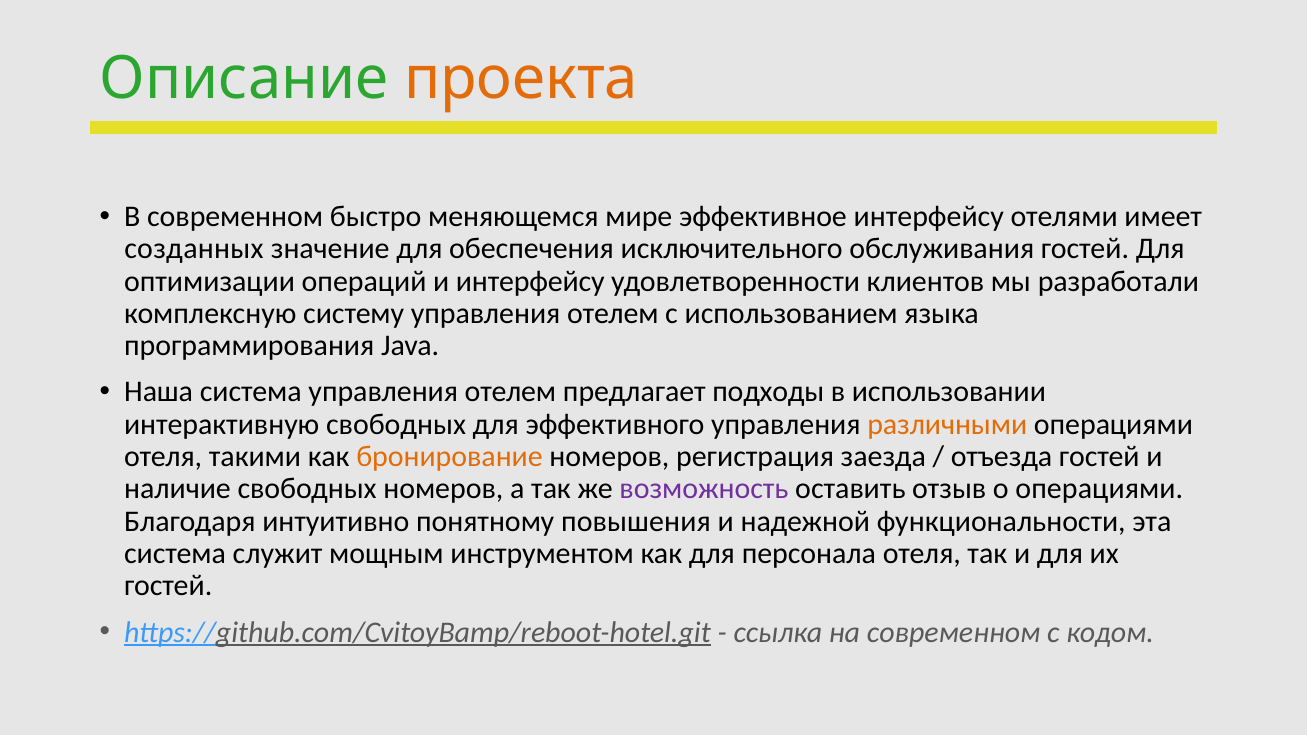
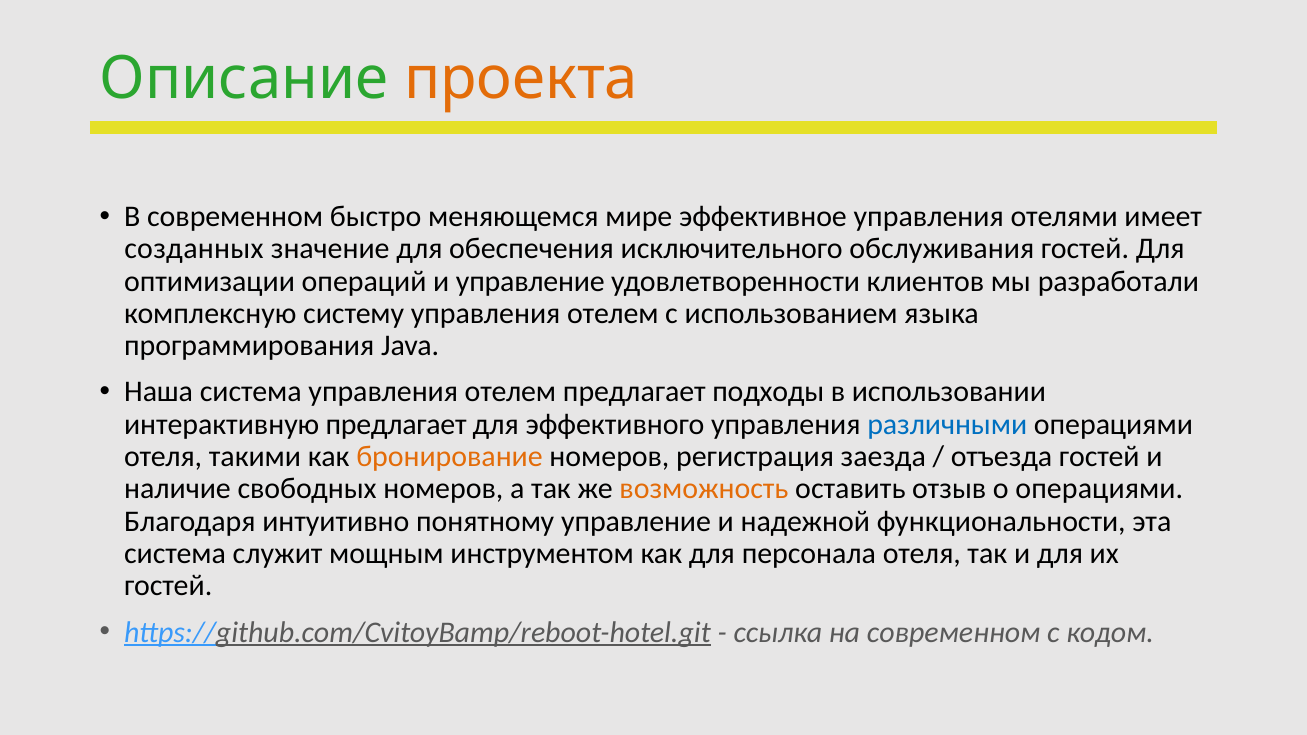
эффективное интерфейсу: интерфейсу -> управления
и интерфейсу: интерфейсу -> управление
интерактивную свободных: свободных -> предлагает
различными colour: orange -> blue
возможность colour: purple -> orange
понятному повышения: повышения -> управление
